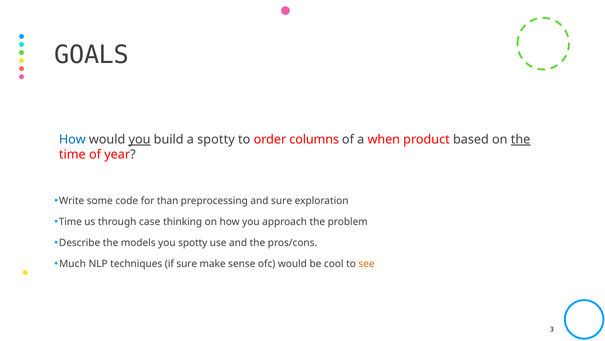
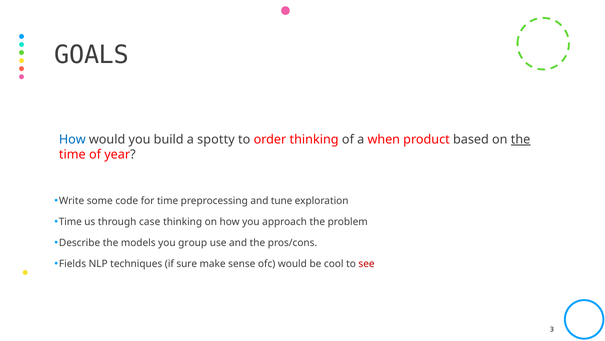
you at (140, 139) underline: present -> none
order columns: columns -> thinking
for than: than -> time
and sure: sure -> tune
you spotty: spotty -> group
Much: Much -> Fields
see colour: orange -> red
